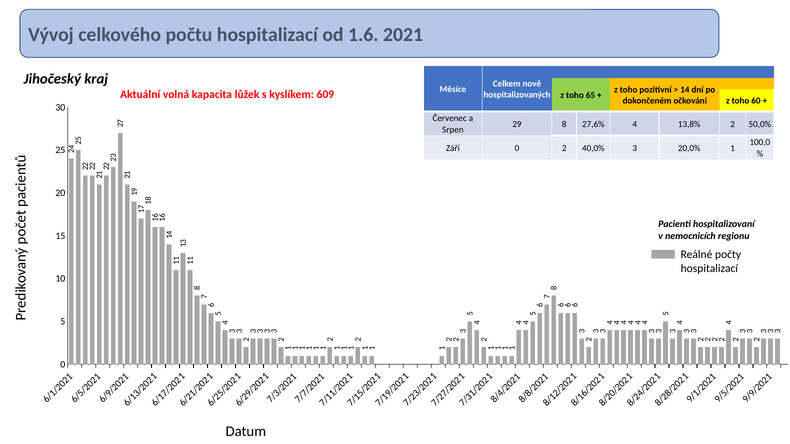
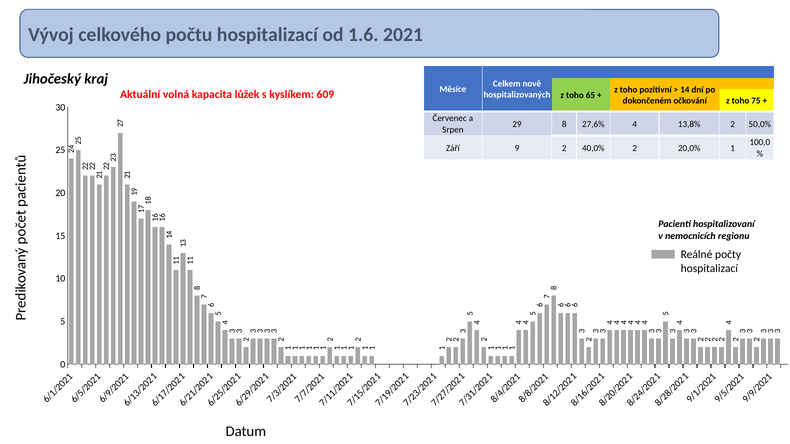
60: 60 -> 75
Září 0: 0 -> 9
40,0% 3: 3 -> 2
